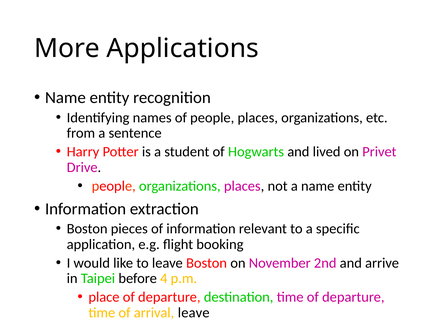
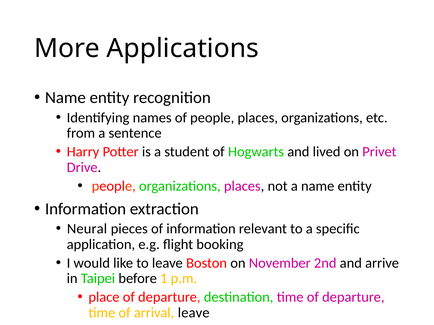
Boston at (87, 229): Boston -> Neural
4: 4 -> 1
